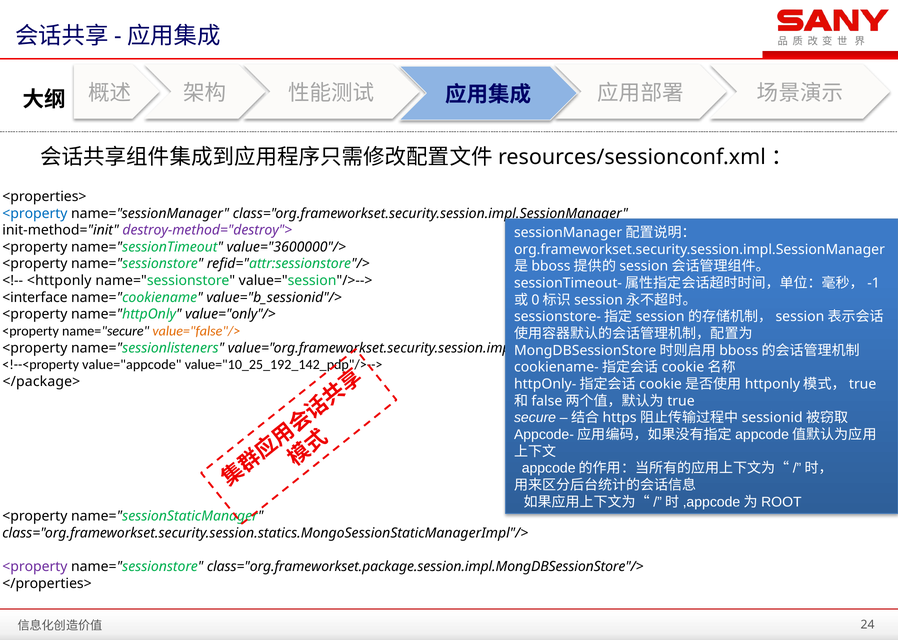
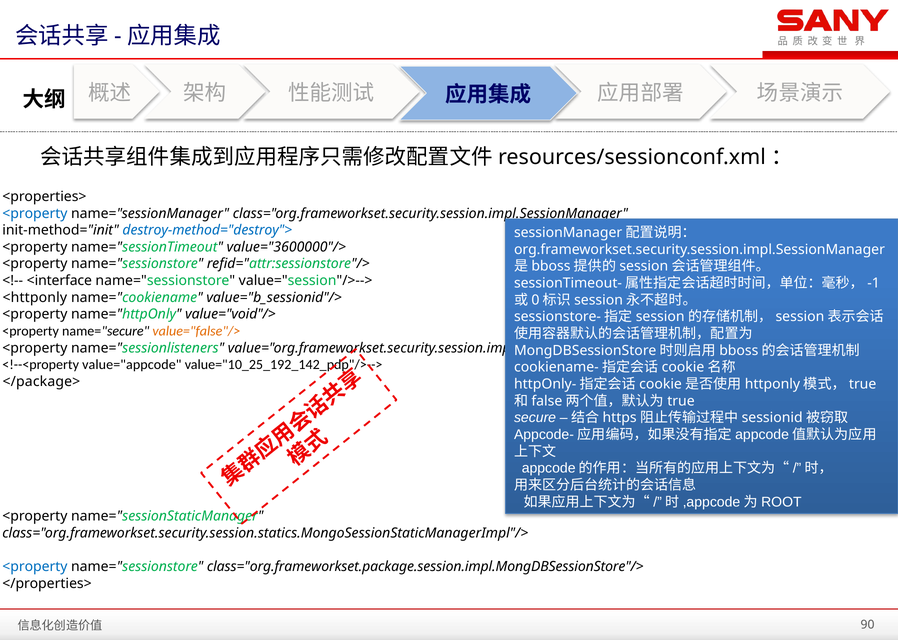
destroy-method="destroy"> colour: purple -> blue
<httponly: <httponly -> <interface
<interface: <interface -> <httponly
value="only"/>: value="only"/> -> value="void"/>
<property at (35, 567) colour: purple -> blue
24: 24 -> 90
